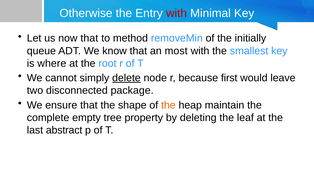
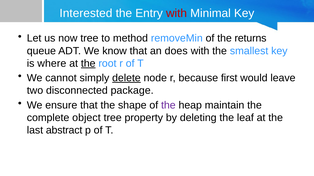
Otherwise: Otherwise -> Interested
now that: that -> tree
initially: initially -> returns
most: most -> does
the at (88, 64) underline: none -> present
the at (168, 105) colour: orange -> purple
empty: empty -> object
